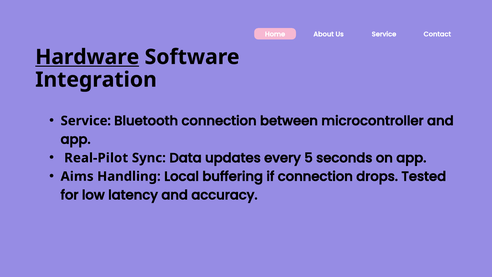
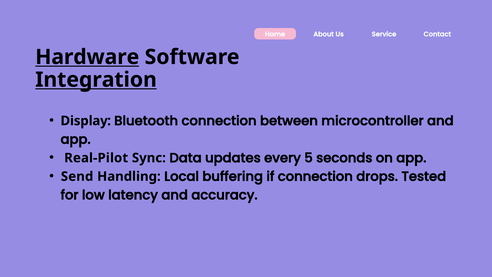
Integration underline: none -> present
Service at (84, 121): Service -> Display
Aims: Aims -> Send
